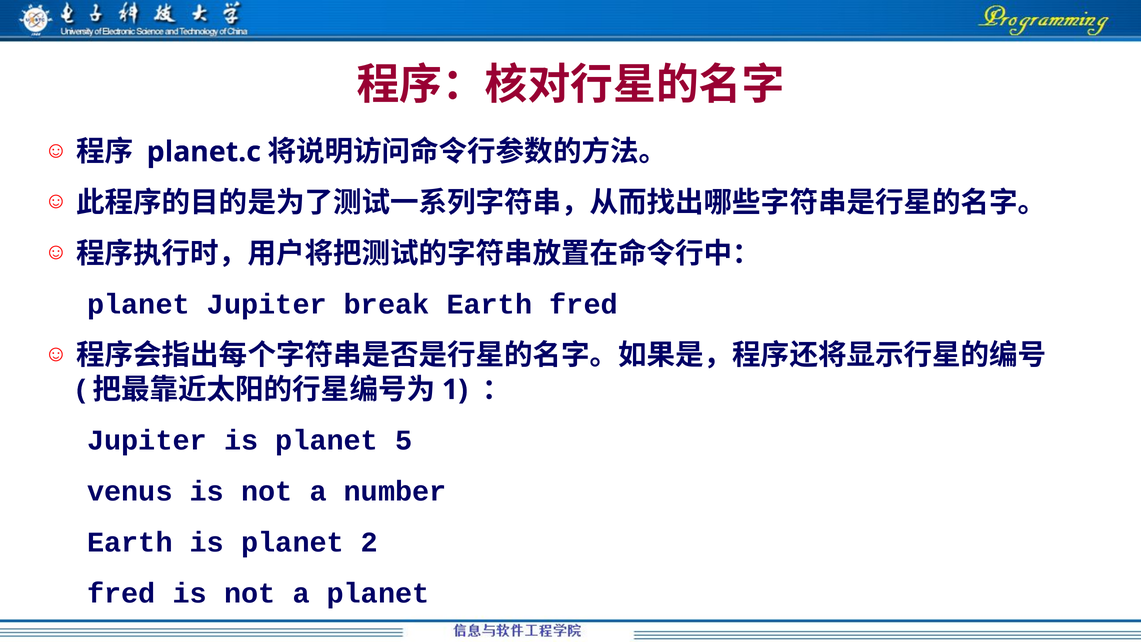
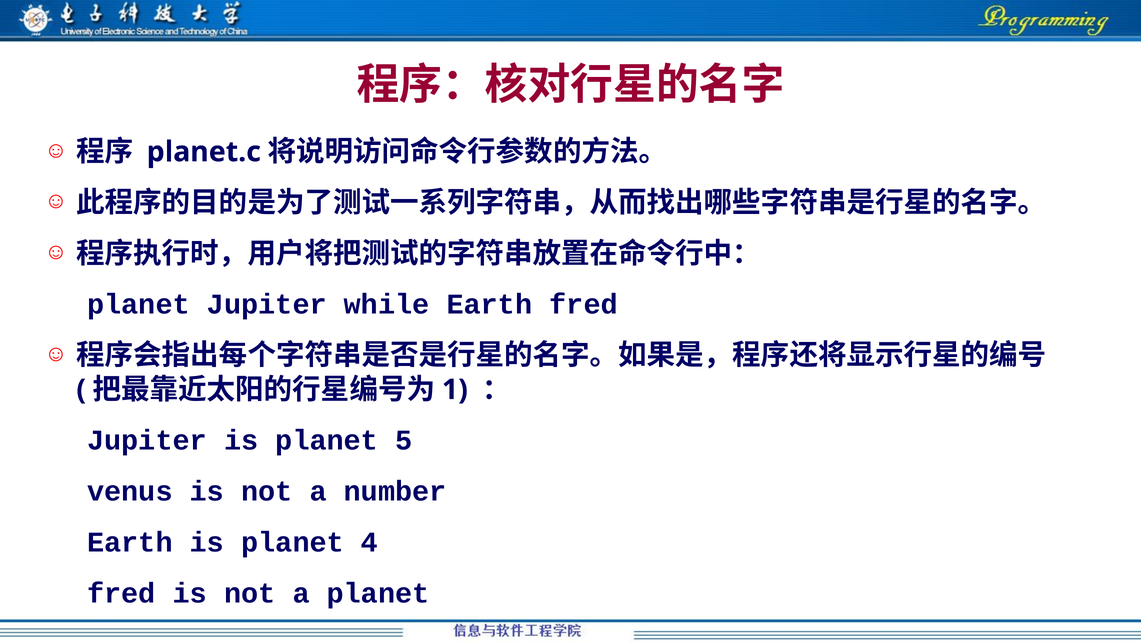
break: break -> while
2: 2 -> 4
